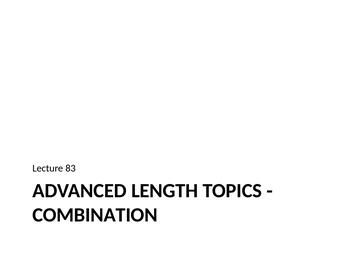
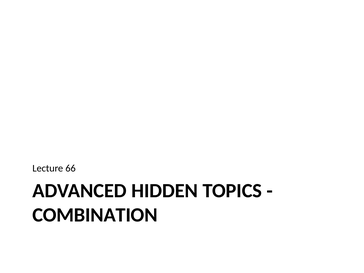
83: 83 -> 66
LENGTH: LENGTH -> HIDDEN
